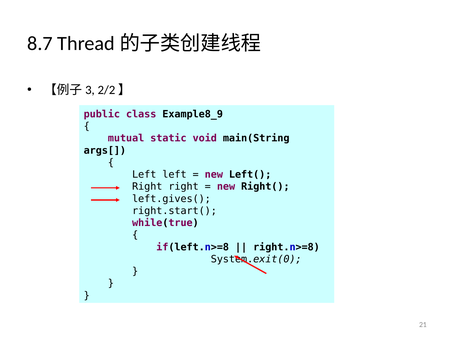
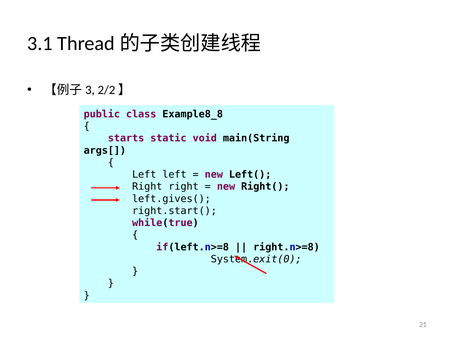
8.7: 8.7 -> 3.1
Example8_9: Example8_9 -> Example8_8
mutual: mutual -> starts
